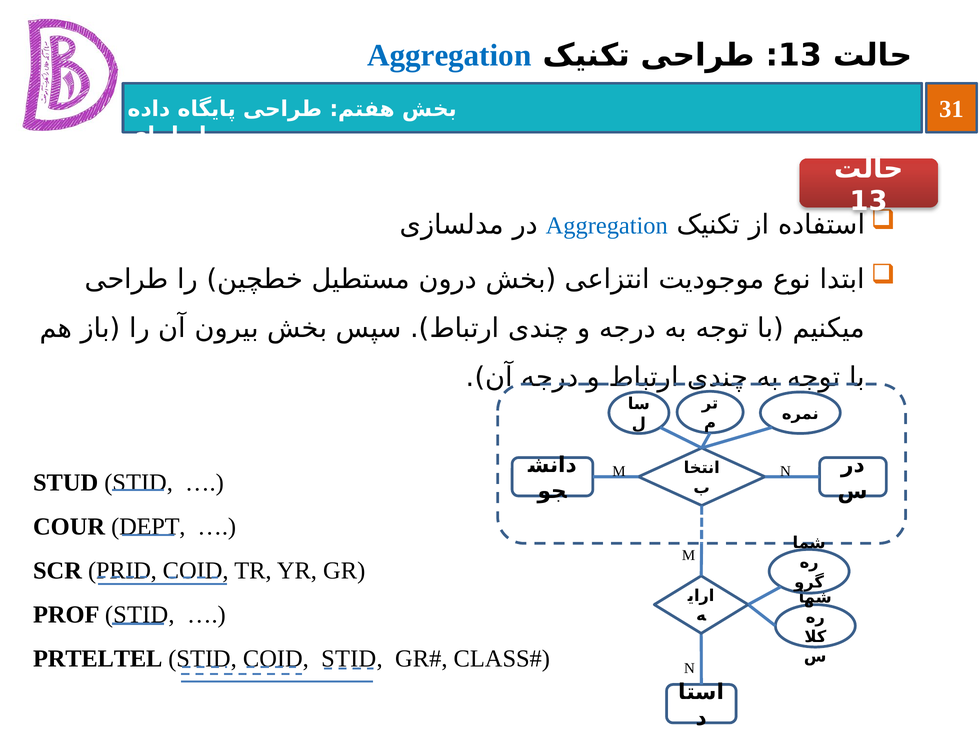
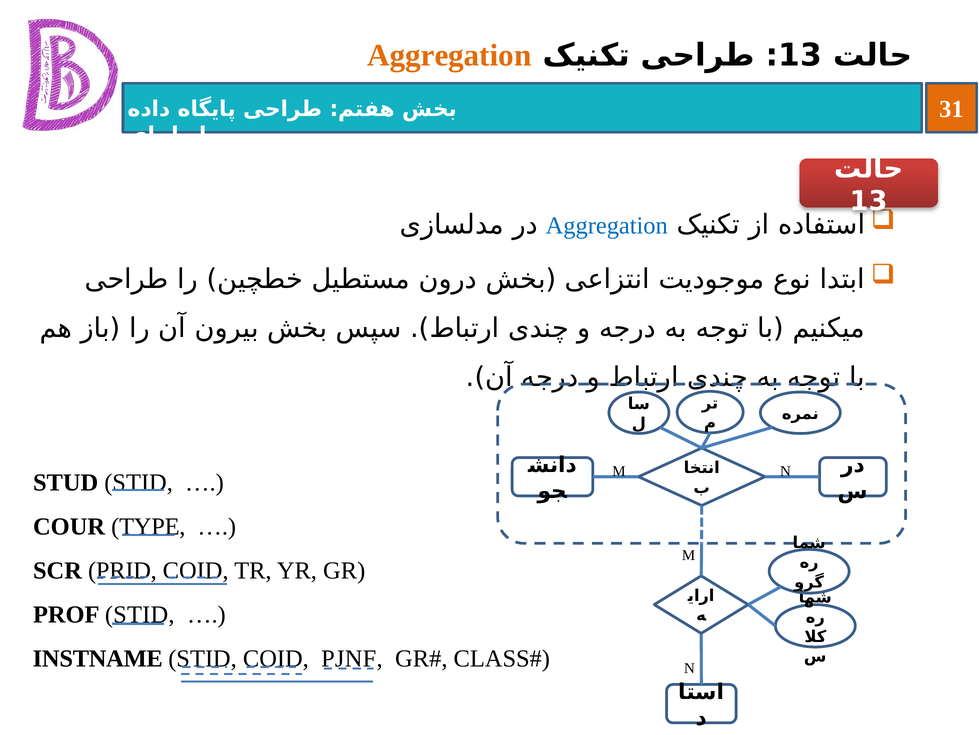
Aggregation at (449, 55) colour: blue -> orange
DEPT: DEPT -> TYPE
PRTELTEL: PRTELTEL -> INSTNAME
COID STID: STID -> PJNF
